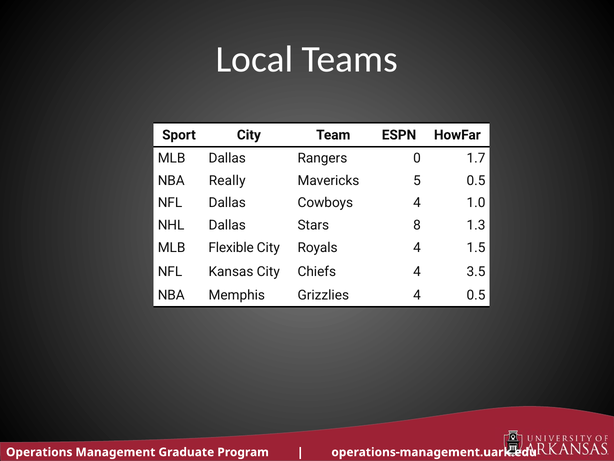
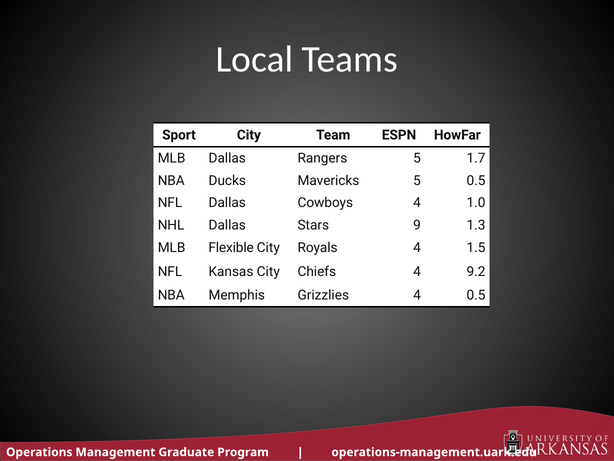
Rangers 0: 0 -> 5
Really: Really -> Ducks
8: 8 -> 9
3.5: 3.5 -> 9.2
